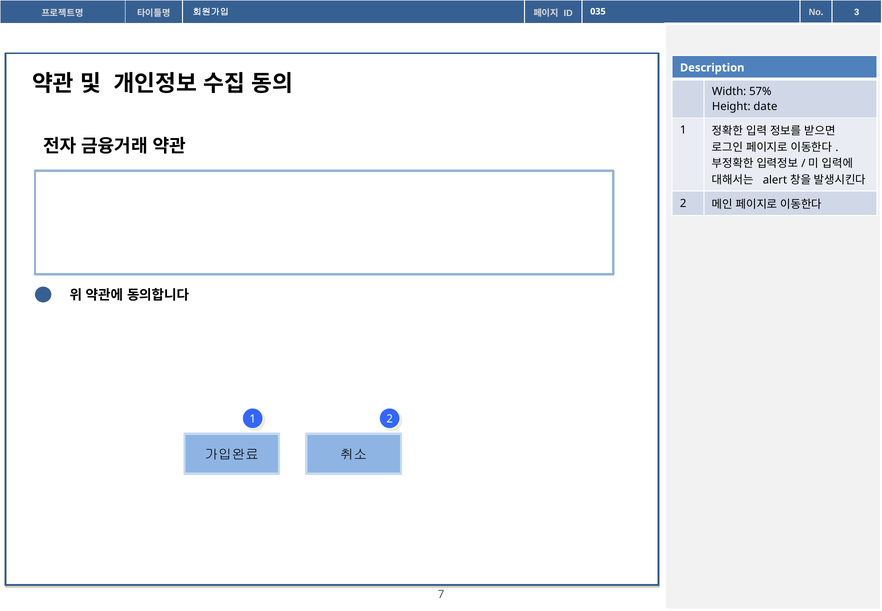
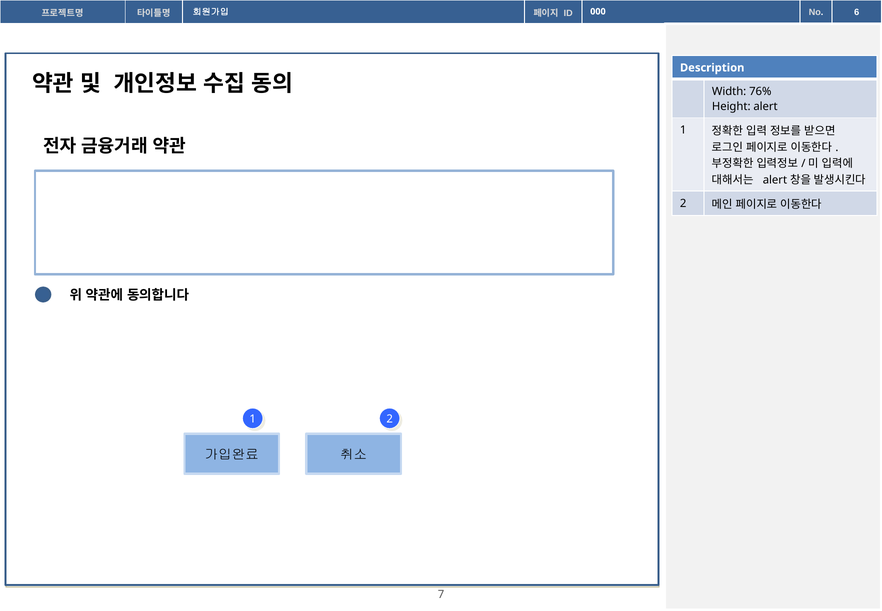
035: 035 -> 000
3: 3 -> 6
57%: 57% -> 76%
Height date: date -> alert
